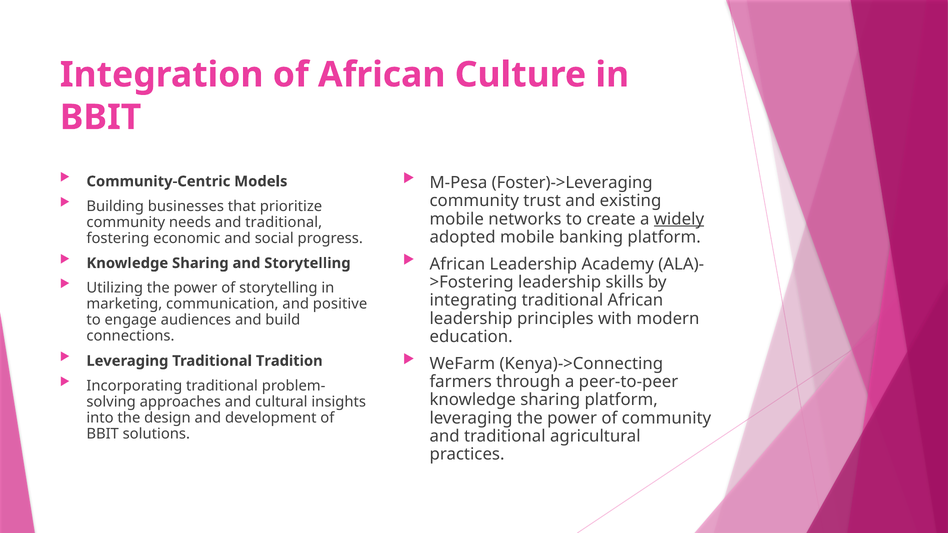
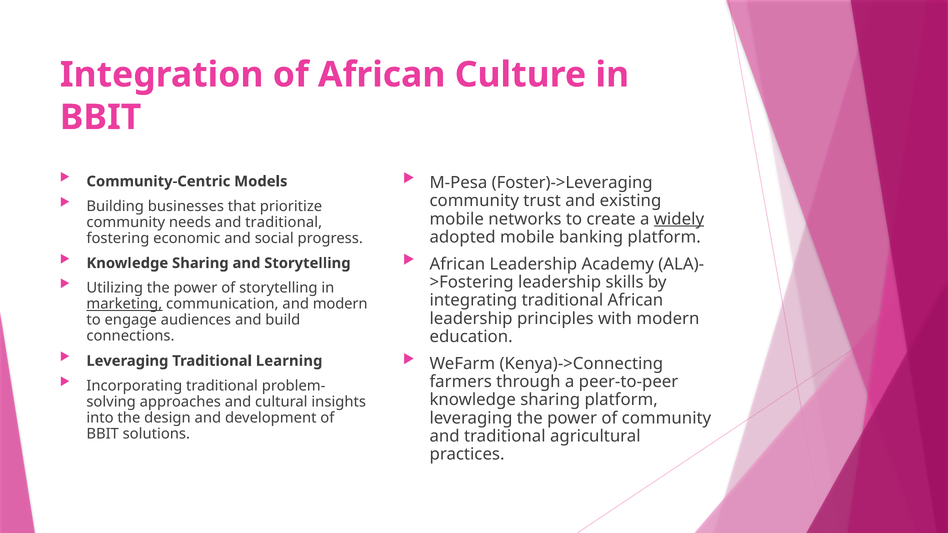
marketing underline: none -> present
and positive: positive -> modern
Tradition: Tradition -> Learning
